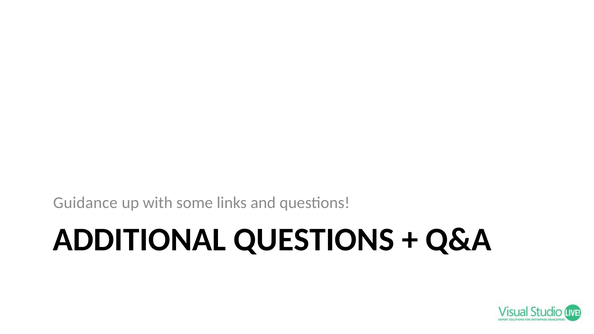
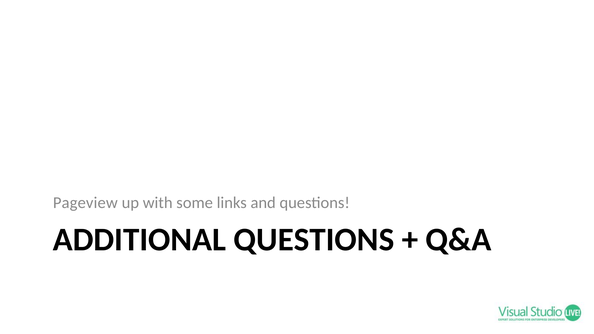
Guidance: Guidance -> Pageview
